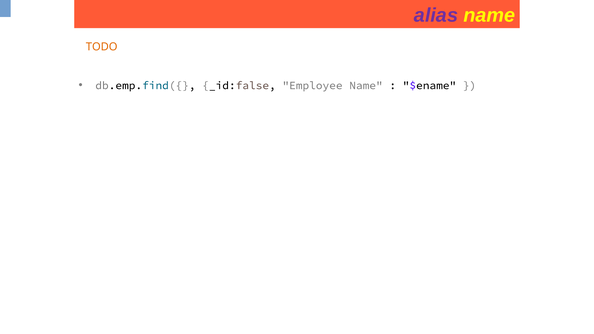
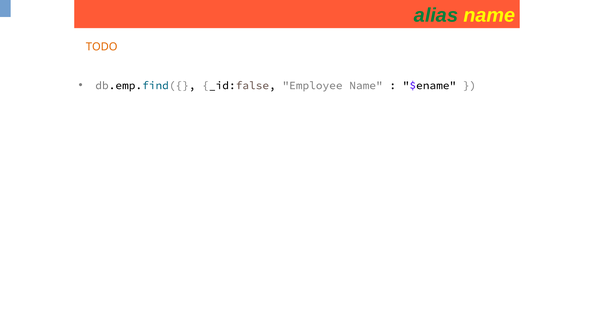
alias colour: purple -> green
